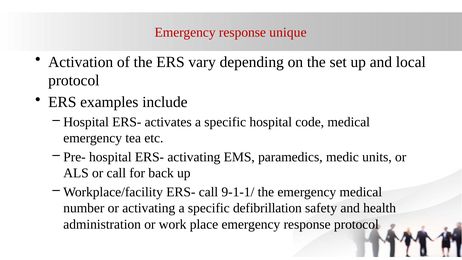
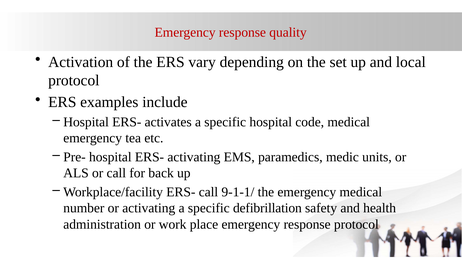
unique: unique -> quality
